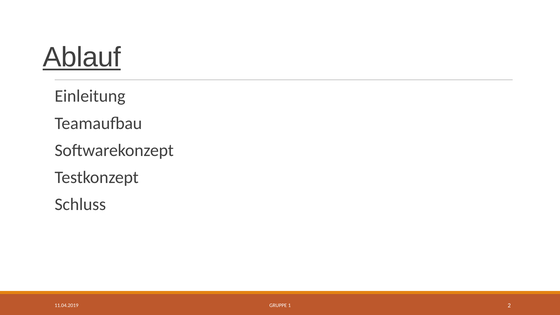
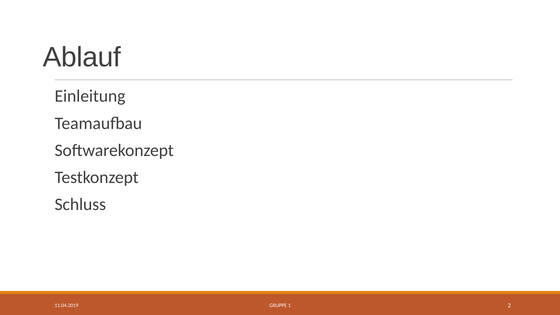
Ablauf underline: present -> none
